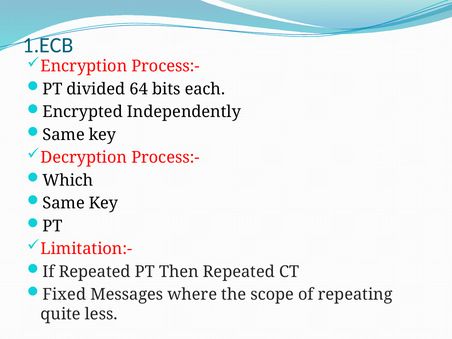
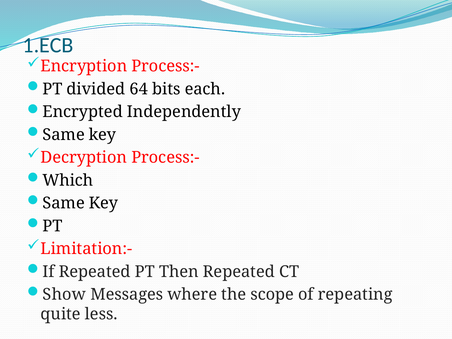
Fixed: Fixed -> Show
